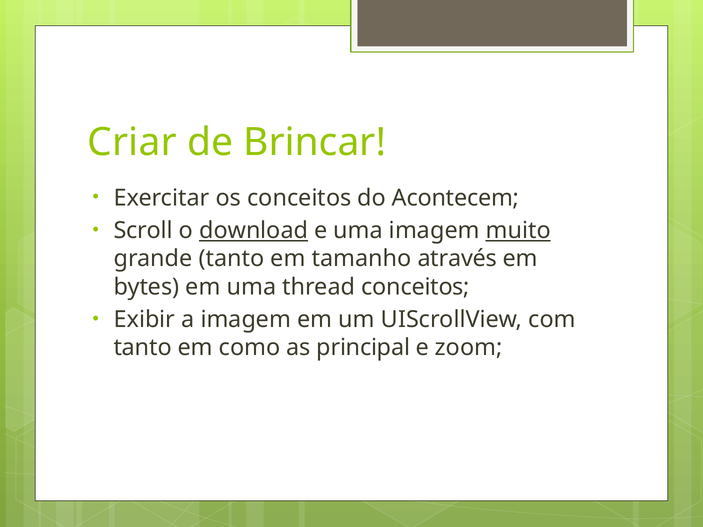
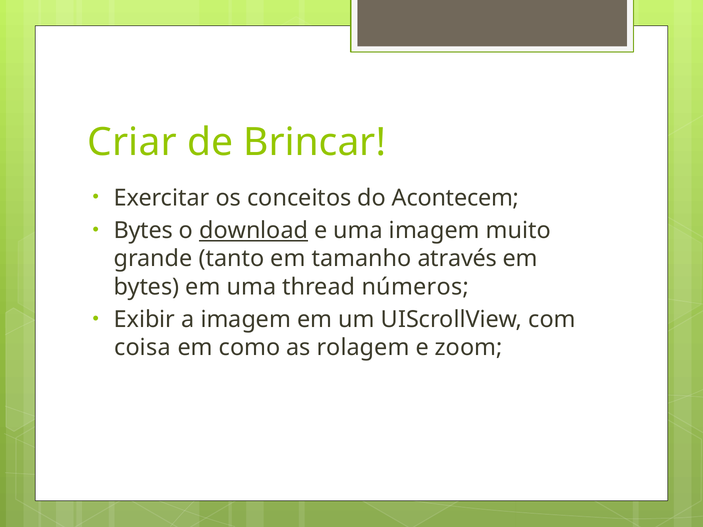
Scroll at (143, 231): Scroll -> Bytes
muito underline: present -> none
thread conceitos: conceitos -> números
tanto at (143, 348): tanto -> coisa
principal: principal -> rolagem
